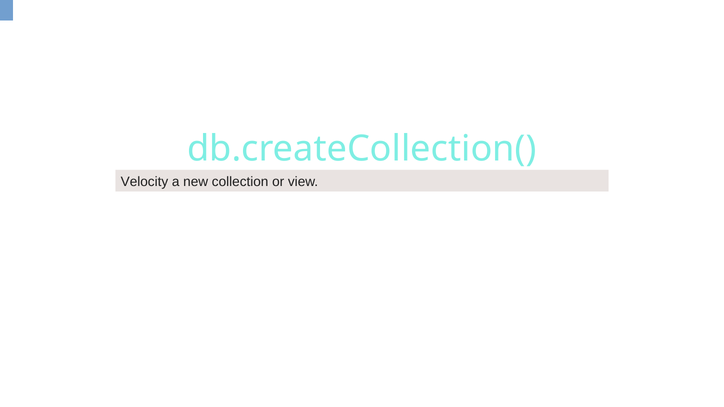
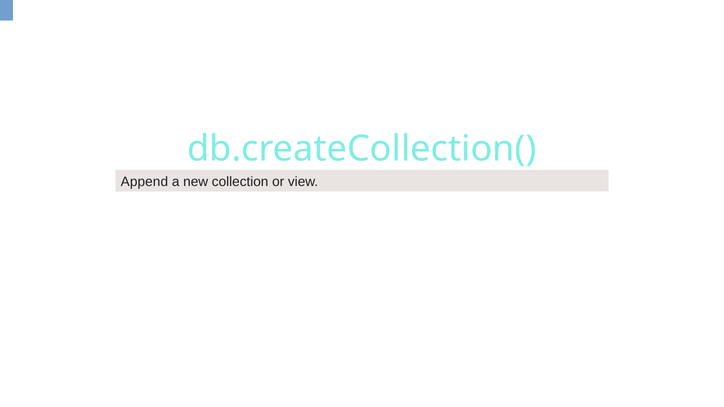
Velocity: Velocity -> Append
